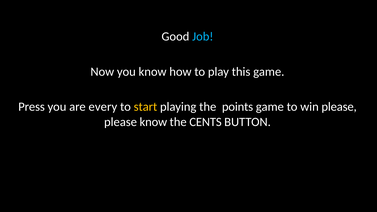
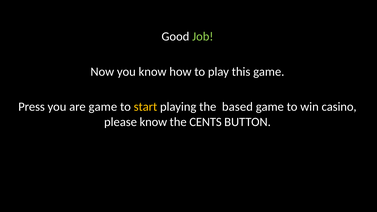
Job colour: light blue -> light green
are every: every -> game
points: points -> based
win please: please -> casino
